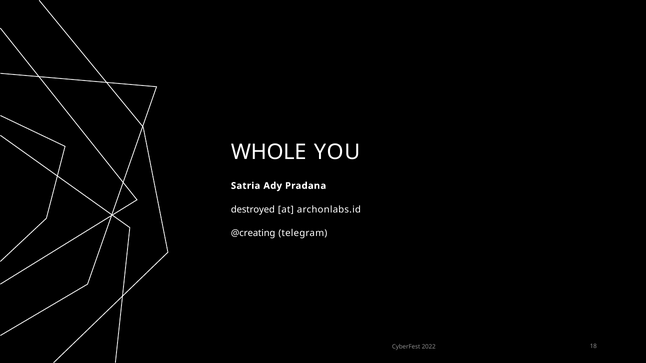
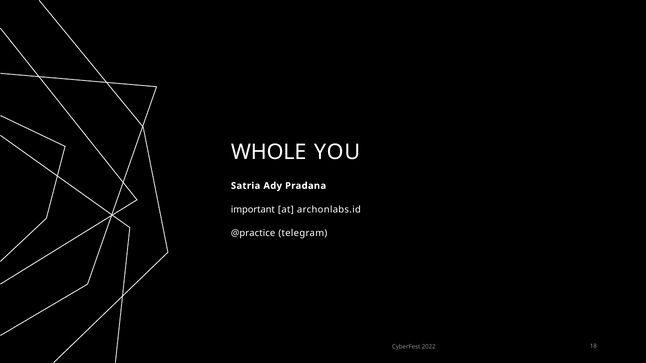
destroyed: destroyed -> important
@creating: @creating -> @practice
